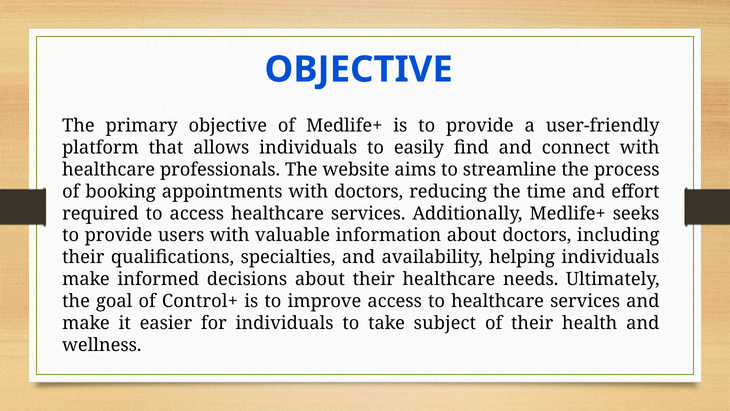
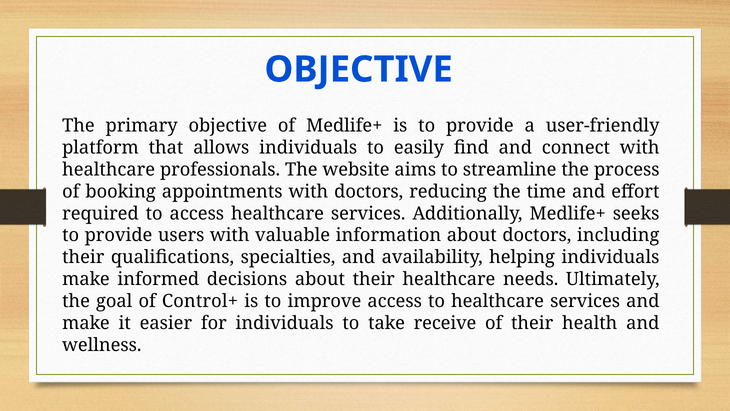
subject: subject -> receive
